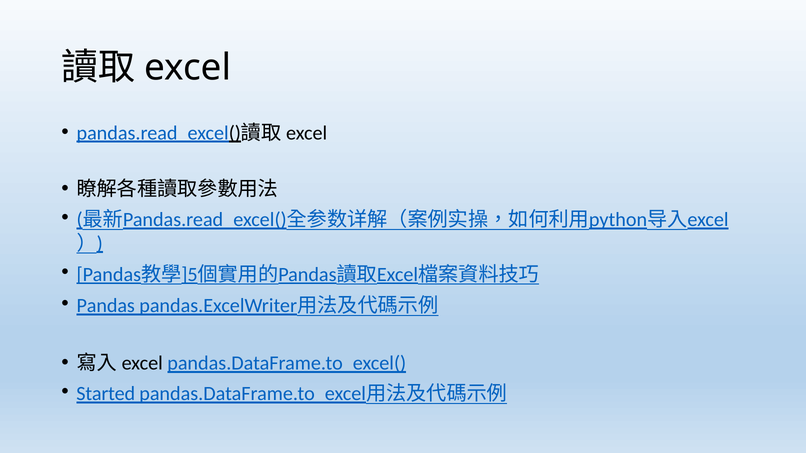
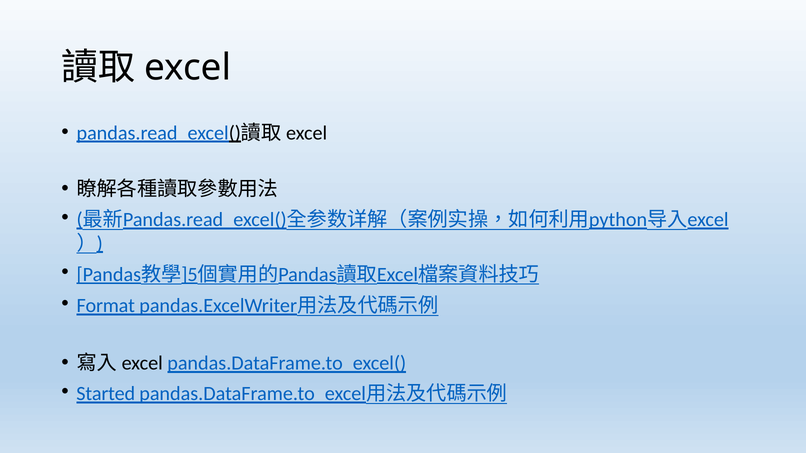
Pandas: Pandas -> Format
